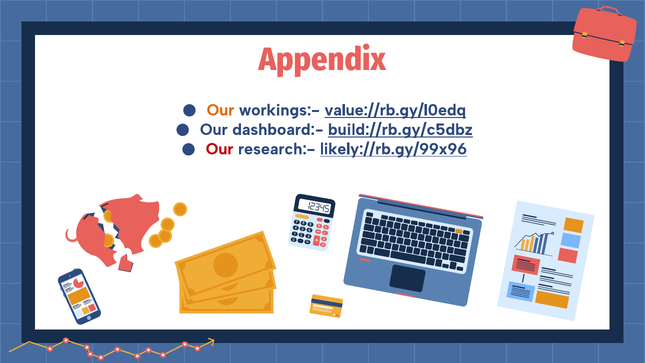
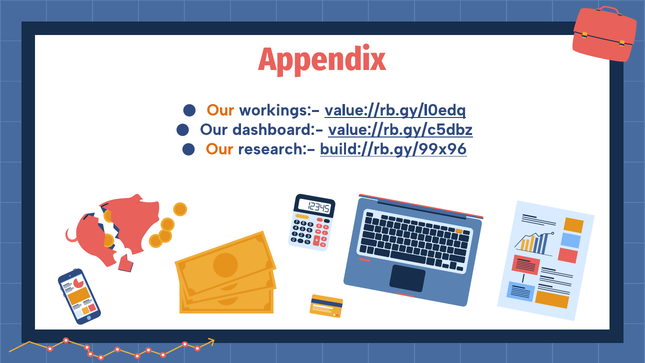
build://rb.gy/c5dbz: build://rb.gy/c5dbz -> value://rb.gy/c5dbz
Our at (220, 149) colour: red -> orange
likely://rb.gy/99x96: likely://rb.gy/99x96 -> build://rb.gy/99x96
